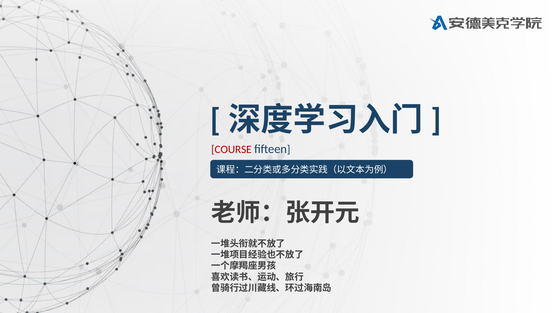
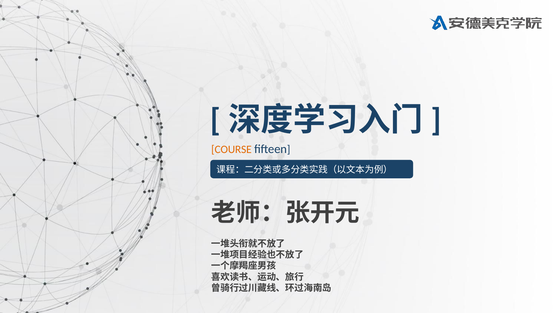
COURSE colour: red -> orange
